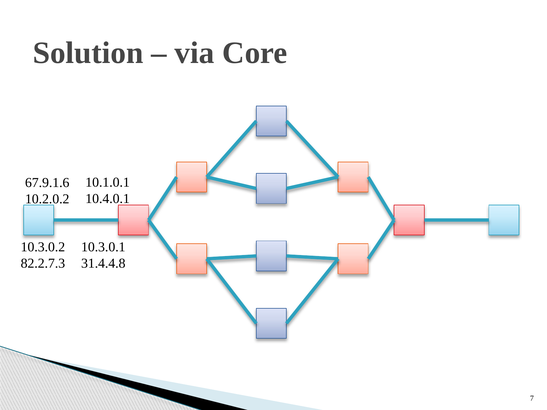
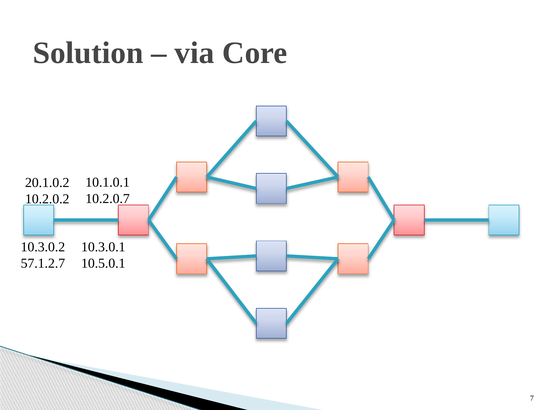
67.9.1.6: 67.9.1.6 -> 20.1.0.2
10.4.0.1: 10.4.0.1 -> 10.2.0.7
31.4.4.8: 31.4.4.8 -> 10.5.0.1
82.2.7.3: 82.2.7.3 -> 57.1.2.7
